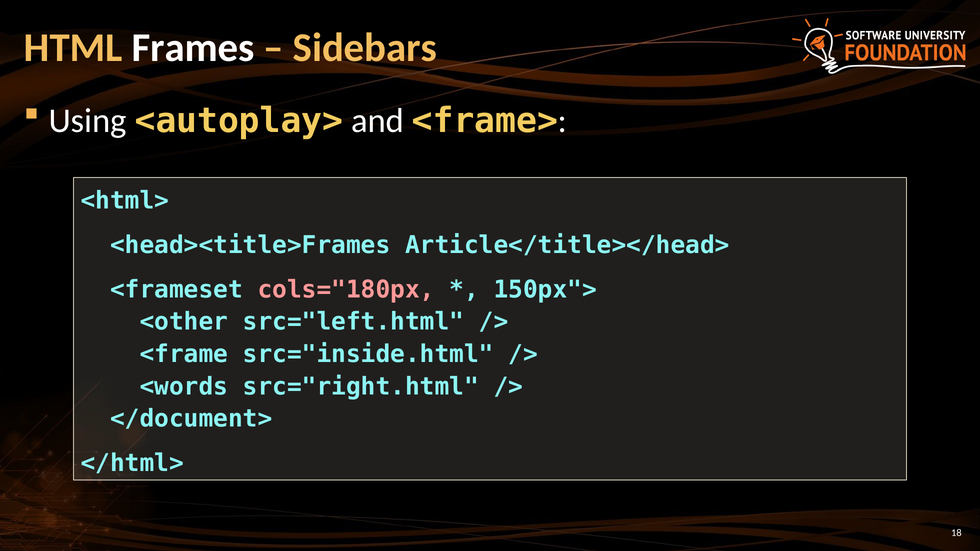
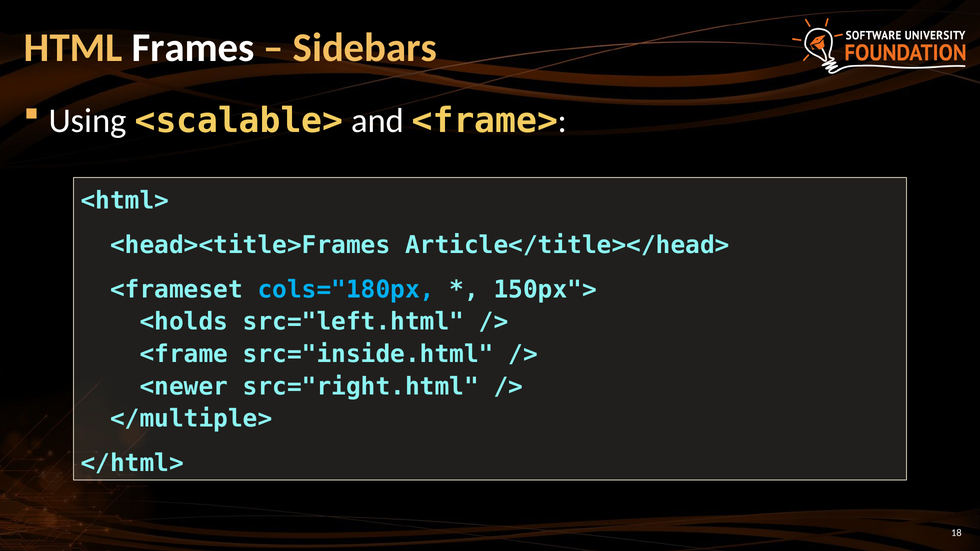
<autoplay>: <autoplay> -> <scalable>
cols="180px colour: pink -> light blue
<other: <other -> <holds
<words: <words -> <newer
</document>: </document> -> </multiple>
